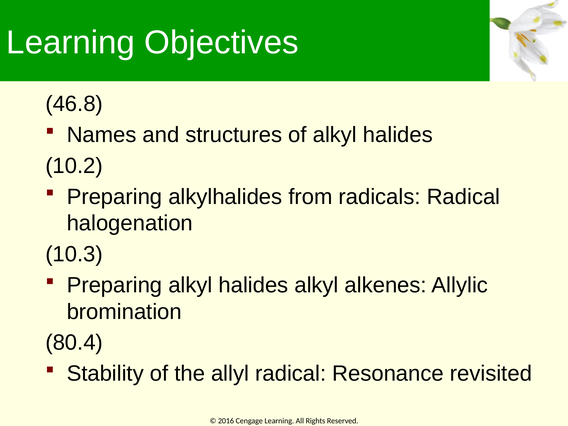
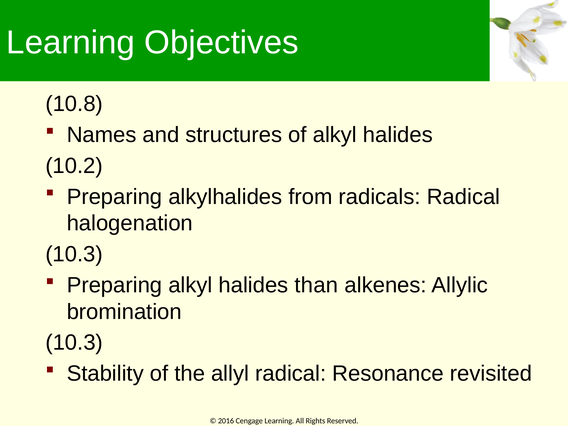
46.8: 46.8 -> 10.8
halides alkyl: alkyl -> than
80.4 at (74, 343): 80.4 -> 10.3
